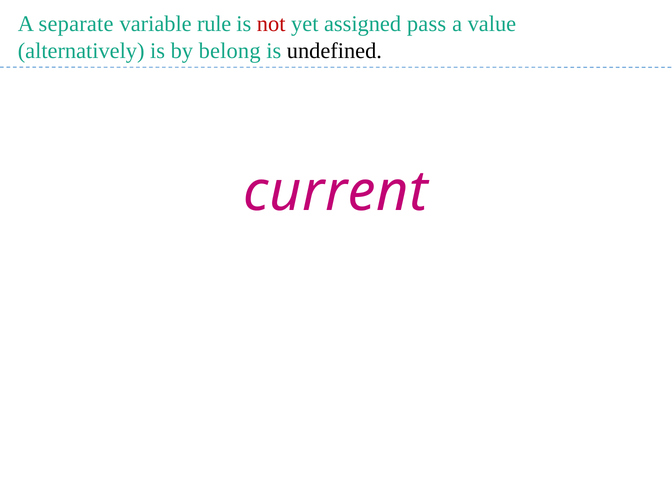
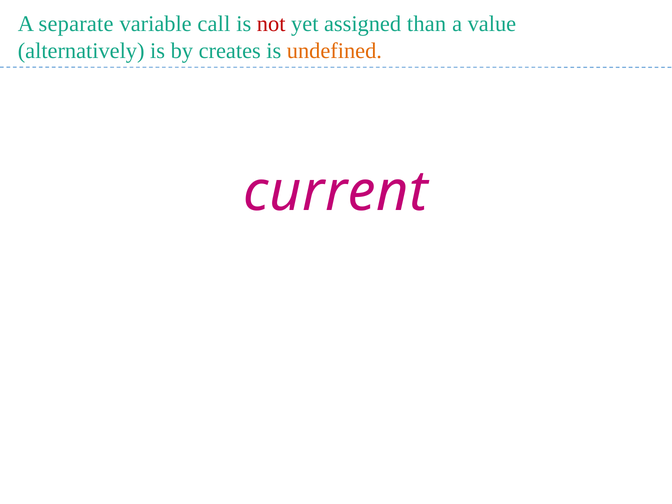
rule: rule -> call
pass: pass -> than
belong: belong -> creates
undefined colour: black -> orange
